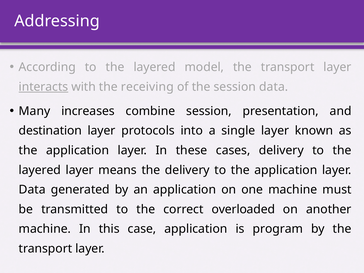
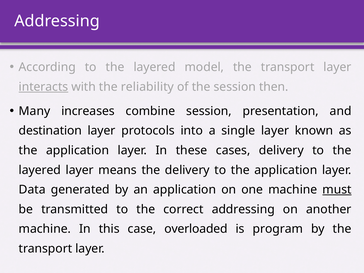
receiving: receiving -> reliability
session data: data -> then
must underline: none -> present
correct overloaded: overloaded -> addressing
case application: application -> overloaded
